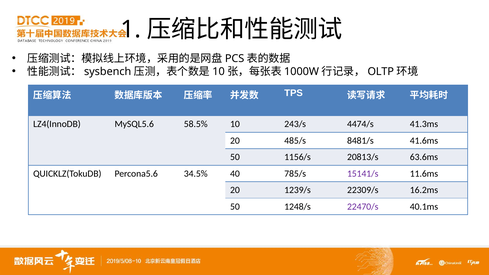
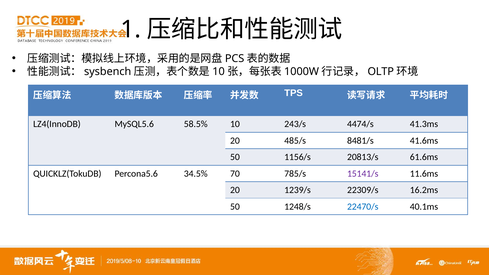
63.6ms: 63.6ms -> 61.6ms
40: 40 -> 70
22470/s colour: purple -> blue
